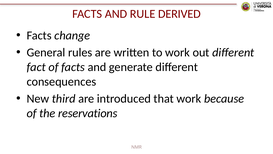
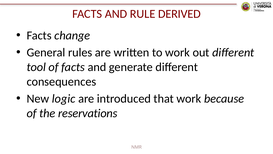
fact: fact -> tool
third: third -> logic
